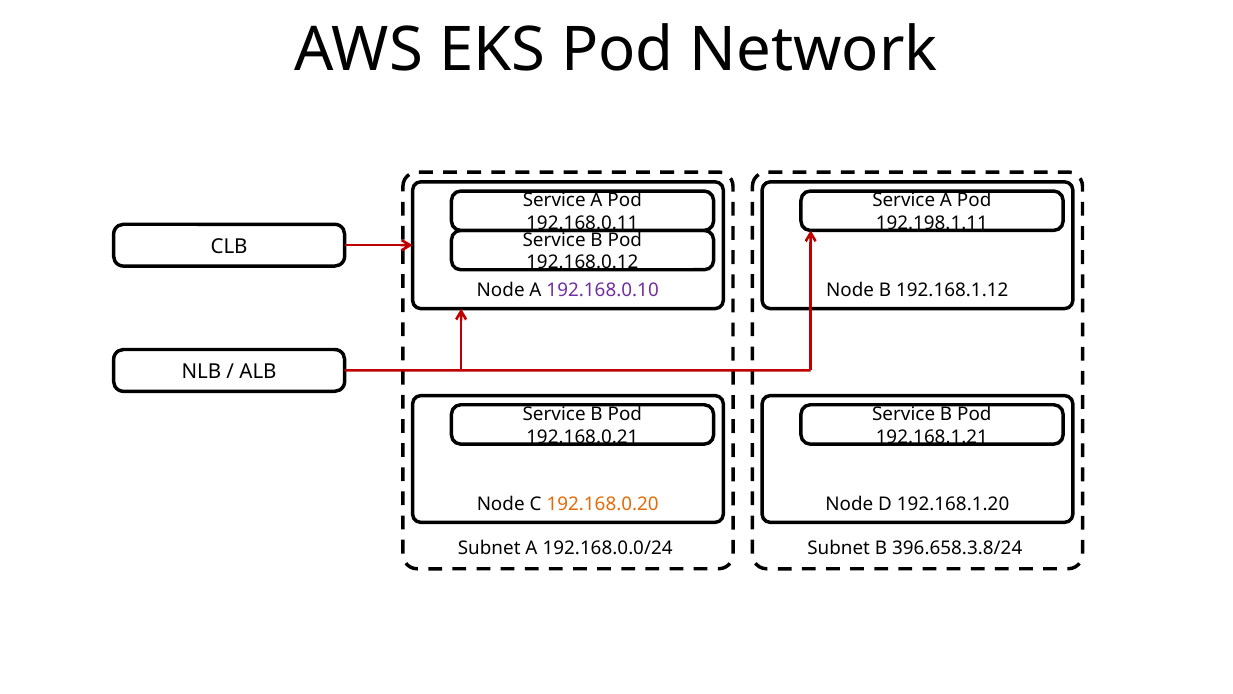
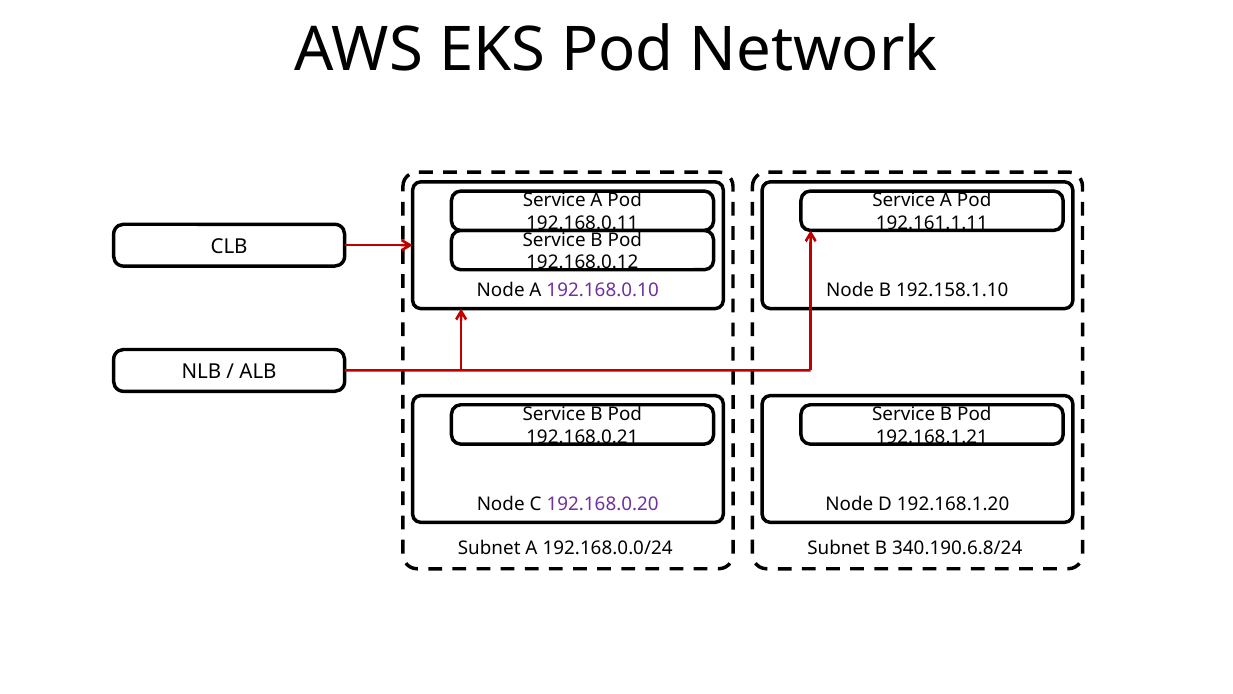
192.198.1.11: 192.198.1.11 -> 192.161.1.11
192.168.1.12: 192.168.1.12 -> 192.158.1.10
192.168.0.20 colour: orange -> purple
396.658.3.8/24: 396.658.3.8/24 -> 340.190.6.8/24
